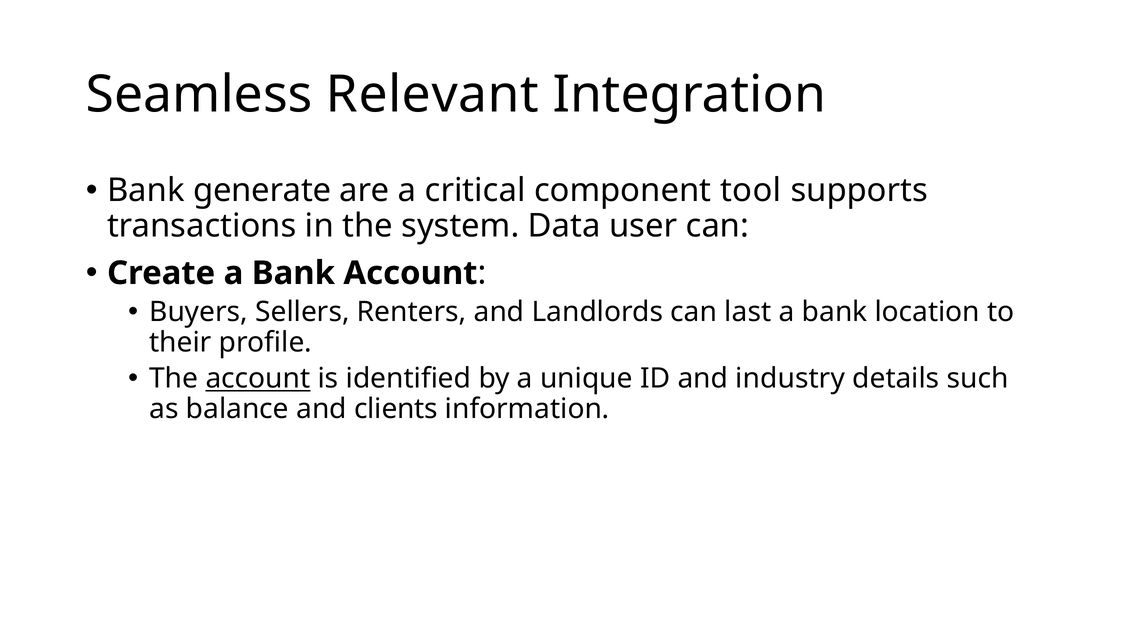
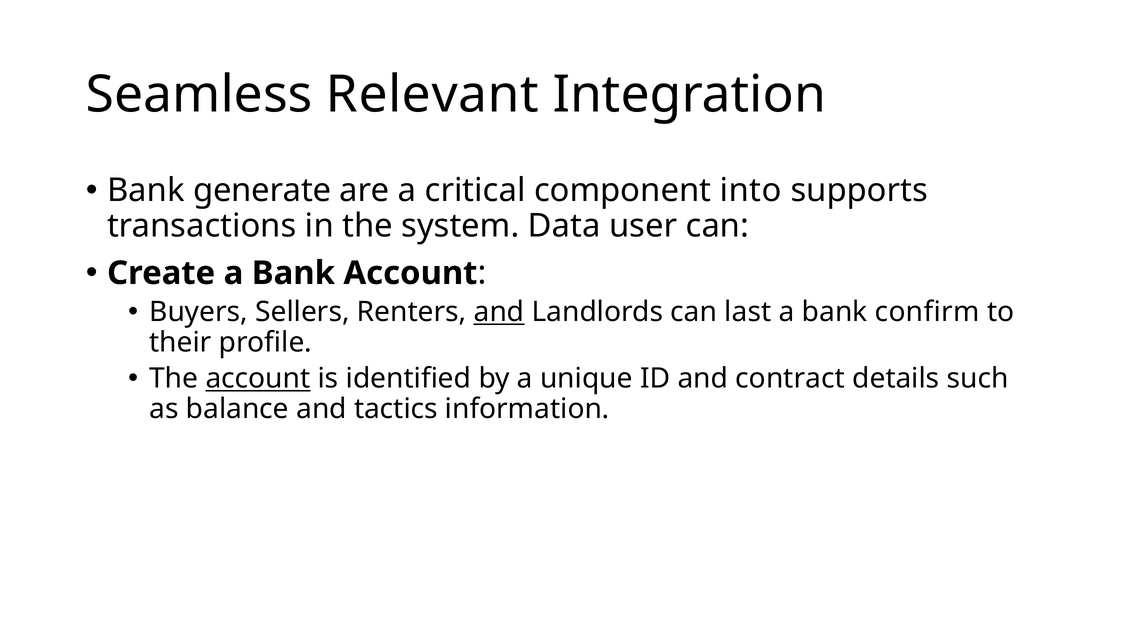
tool: tool -> into
and at (499, 312) underline: none -> present
location: location -> confirm
industry: industry -> contract
clients: clients -> tactics
